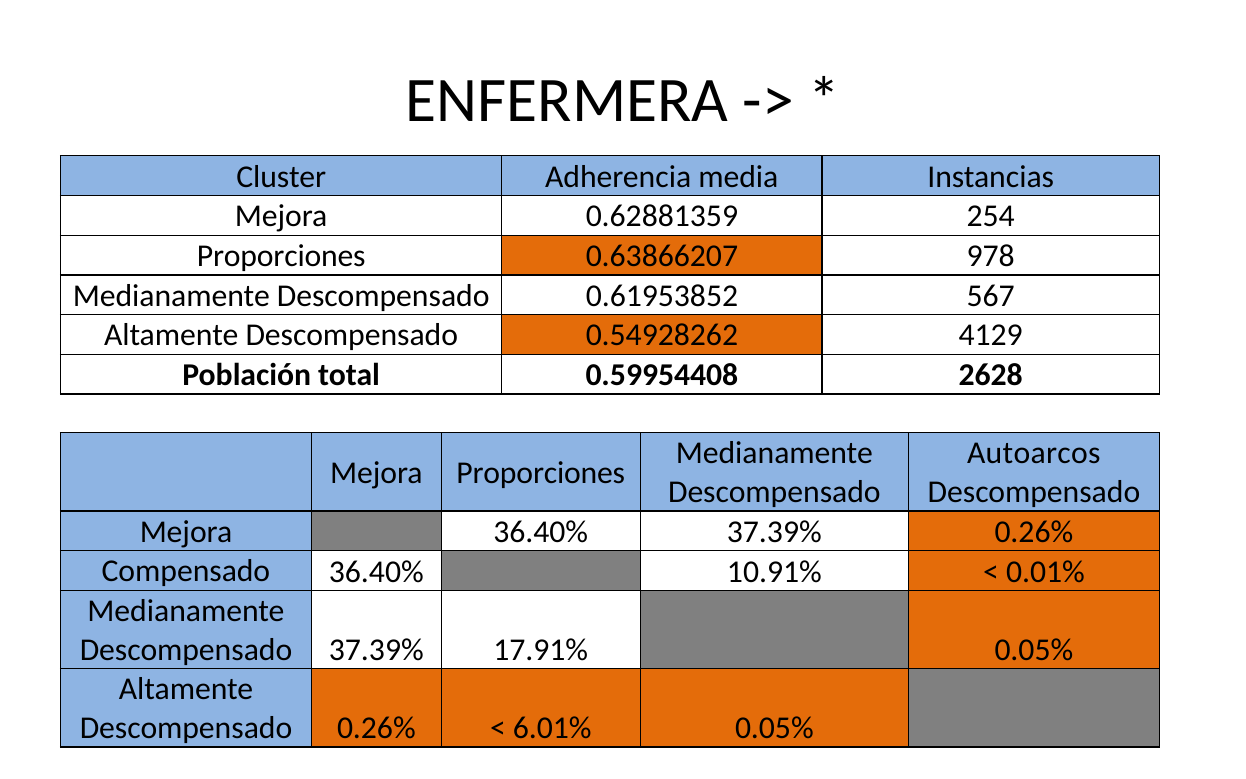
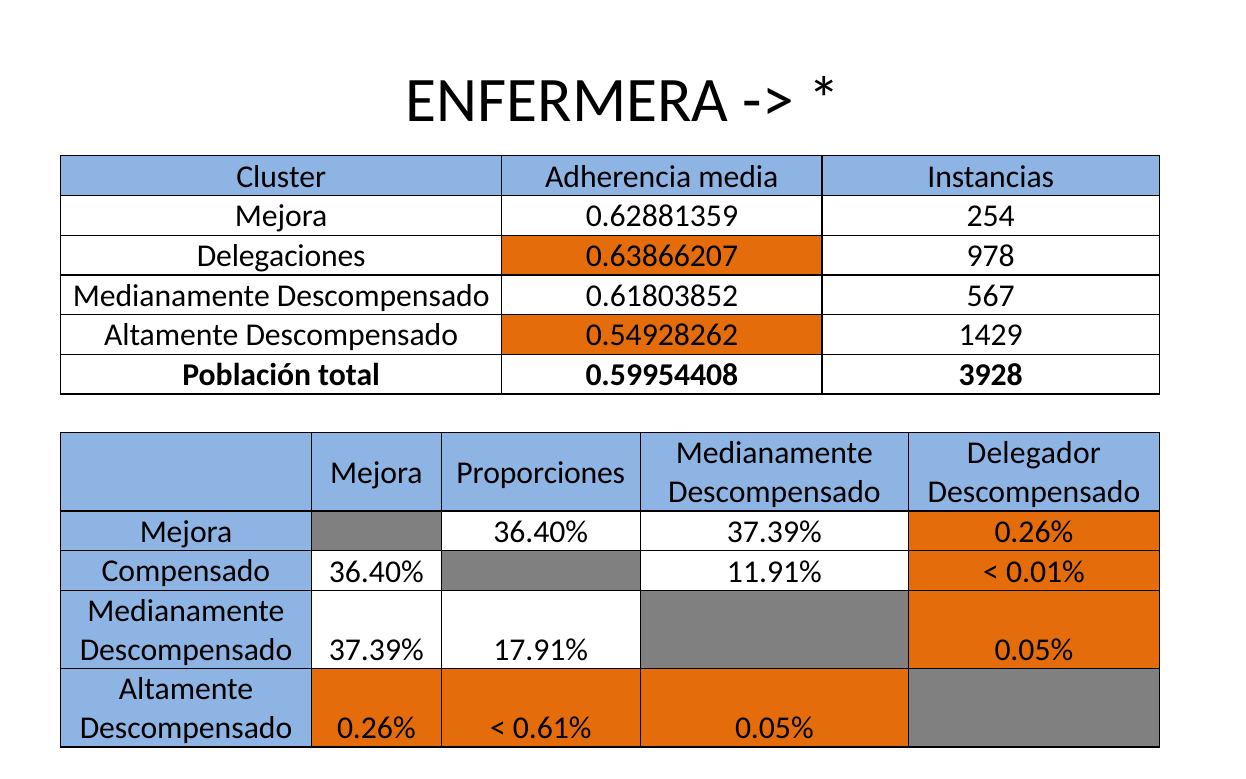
Proporciones at (281, 256): Proporciones -> Delegaciones
0.61953852: 0.61953852 -> 0.61803852
4129: 4129 -> 1429
2628: 2628 -> 3928
Autoarcos: Autoarcos -> Delegador
10.91%: 10.91% -> 11.91%
6.01%: 6.01% -> 0.61%
